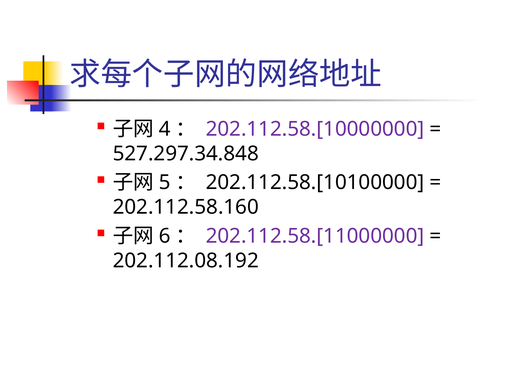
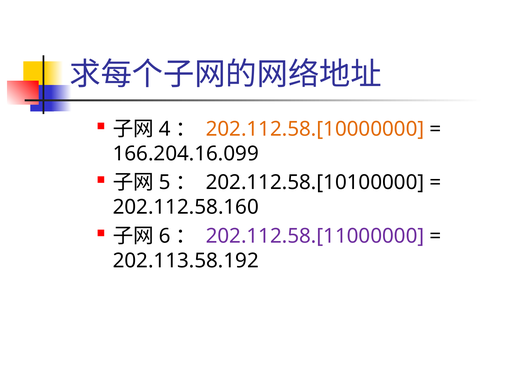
202.112.58.[10000000 colour: purple -> orange
527.297.34.848: 527.297.34.848 -> 166.204.16.099
202.112.08.192: 202.112.08.192 -> 202.113.58.192
